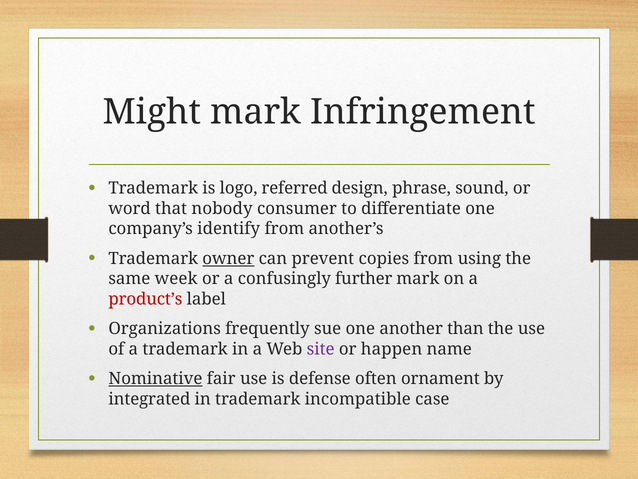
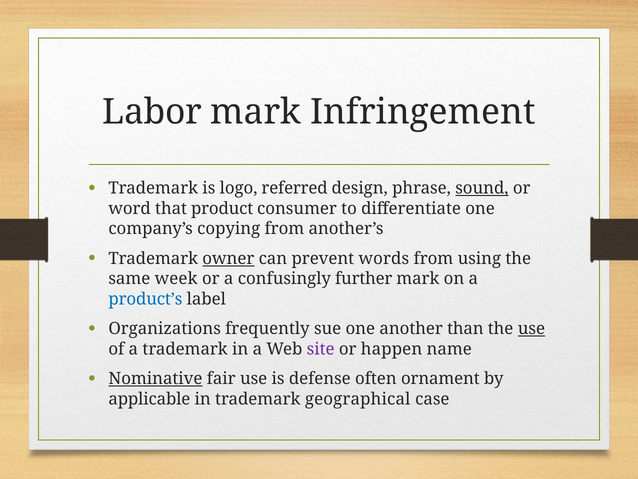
Might: Might -> Labor
sound underline: none -> present
nobody: nobody -> product
identify: identify -> copying
copies: copies -> words
product’s colour: red -> blue
use at (531, 329) underline: none -> present
integrated: integrated -> applicable
incompatible: incompatible -> geographical
